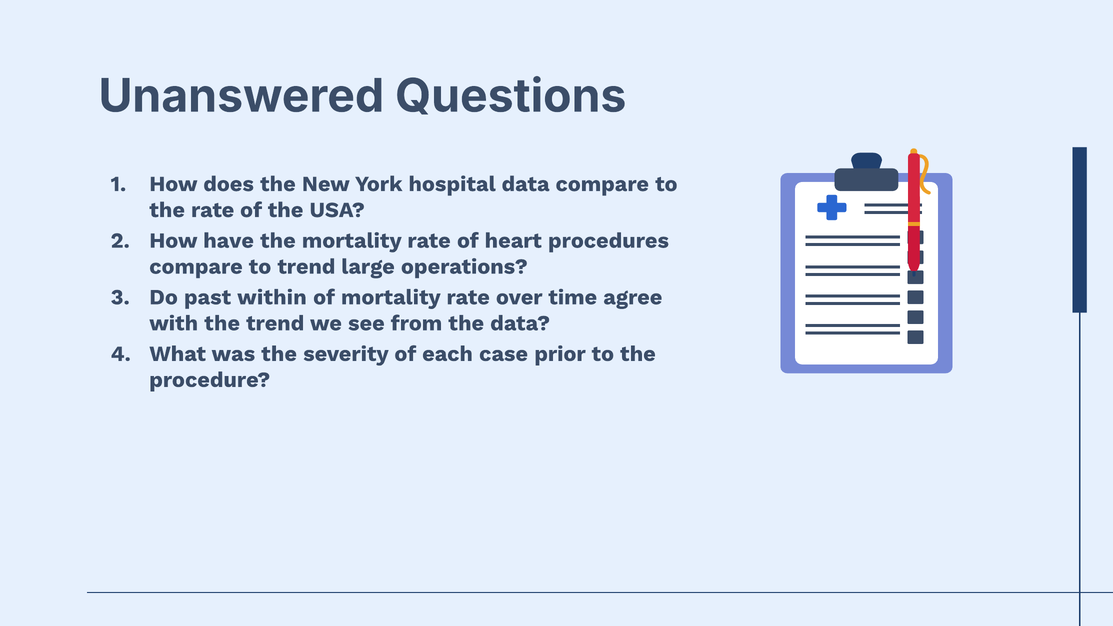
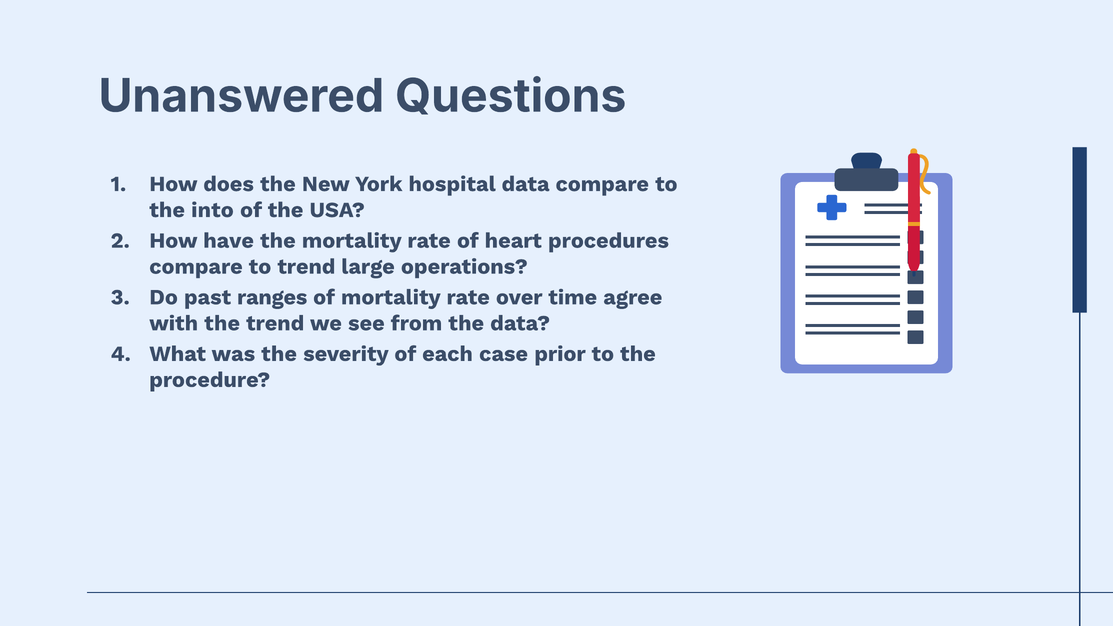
the rate: rate -> into
within: within -> ranges
